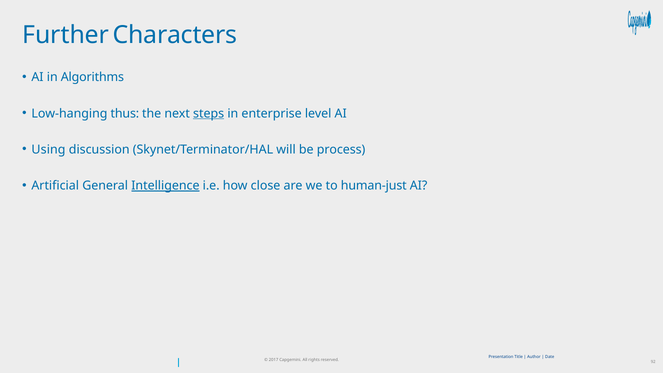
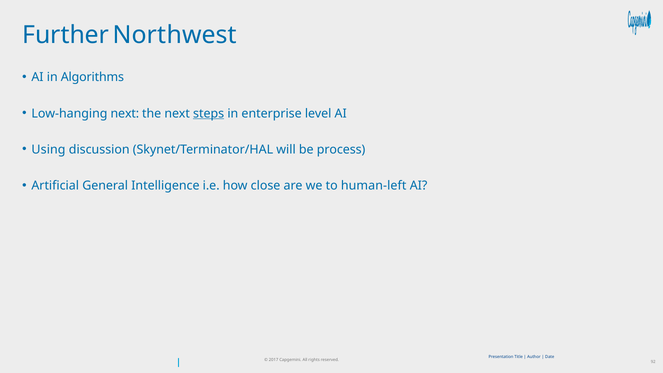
Characters: Characters -> Northwest
Low-hanging thus: thus -> next
Intelligence underline: present -> none
human-just: human-just -> human-left
